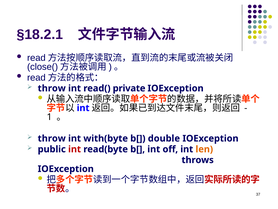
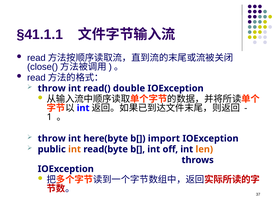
§18.2.1: §18.2.1 -> §41.1.1
private: private -> double
with(byte: with(byte -> here(byte
double: double -> import
int at (75, 149) colour: red -> orange
